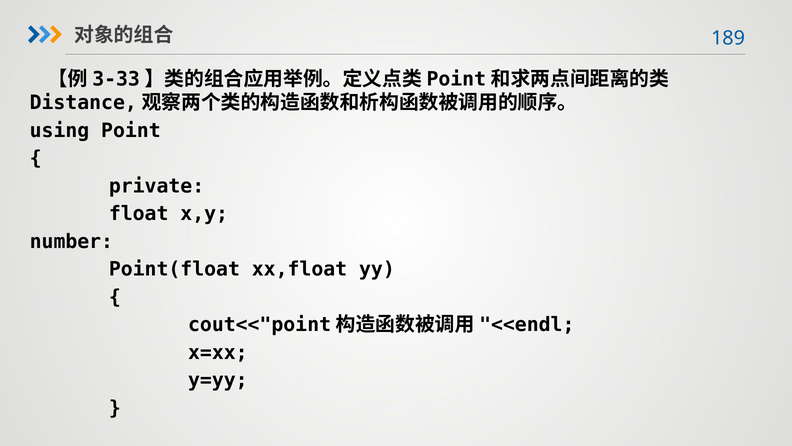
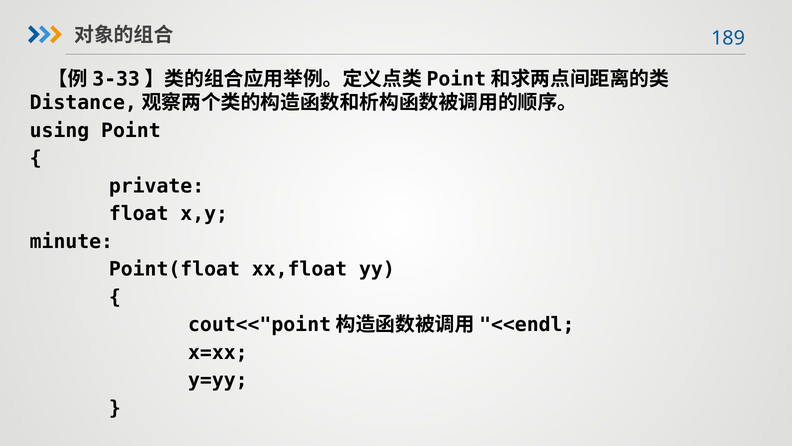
number: number -> minute
